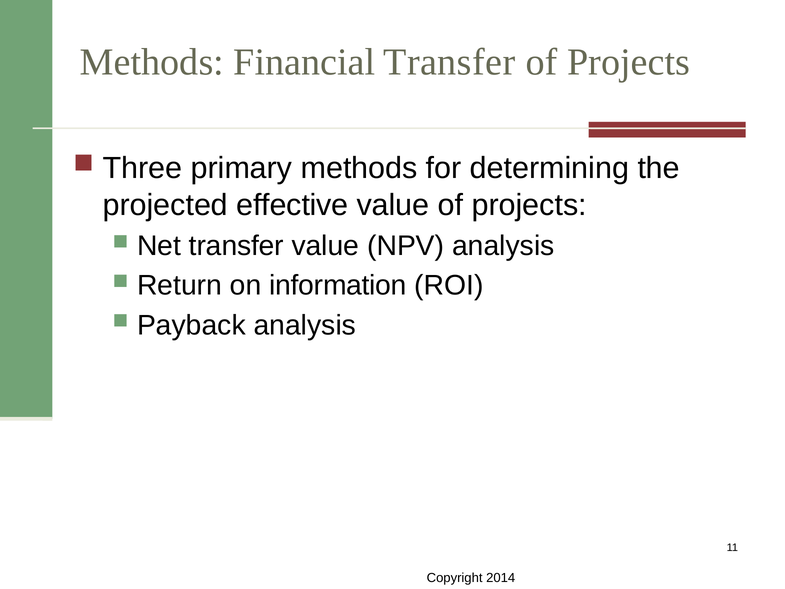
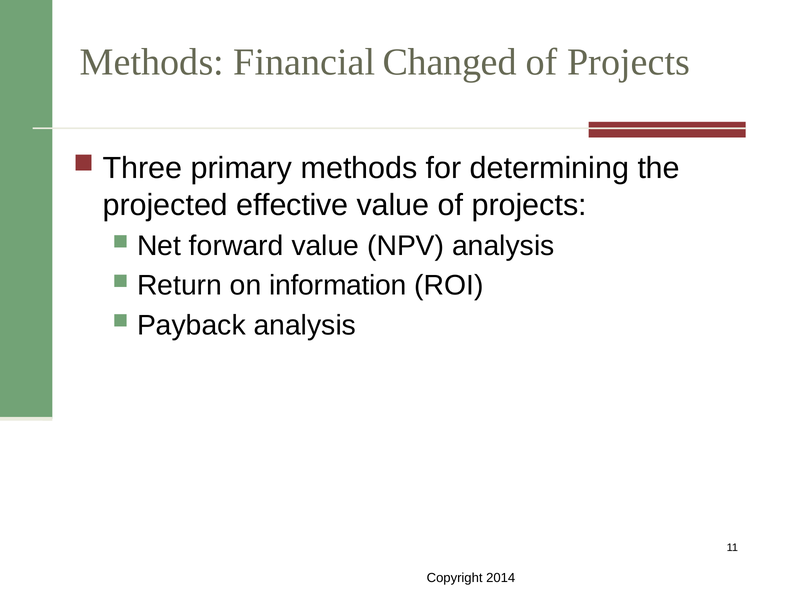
Financial Transfer: Transfer -> Changed
Net transfer: transfer -> forward
